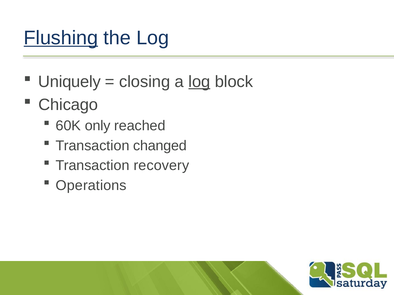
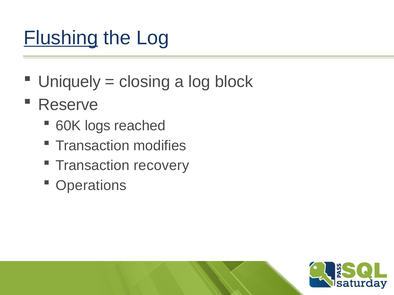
log at (199, 82) underline: present -> none
Chicago: Chicago -> Reserve
only: only -> logs
changed: changed -> modifies
